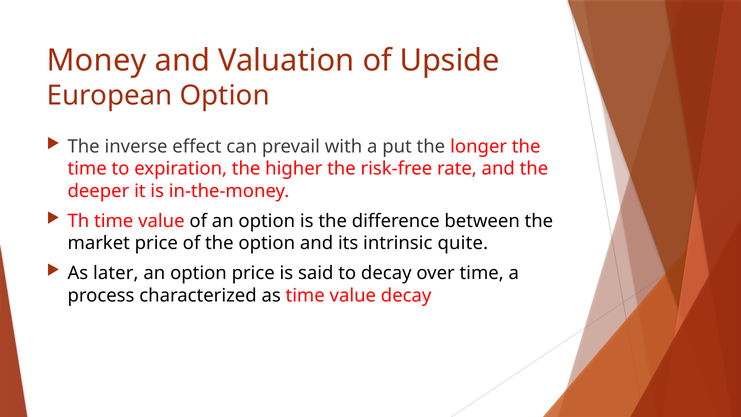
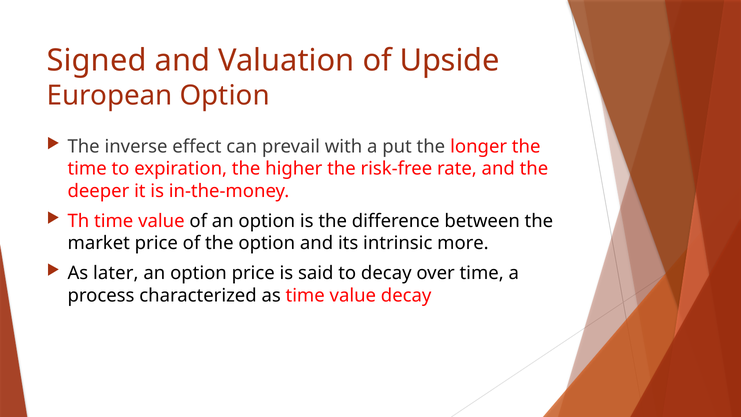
Money: Money -> Signed
quite: quite -> more
